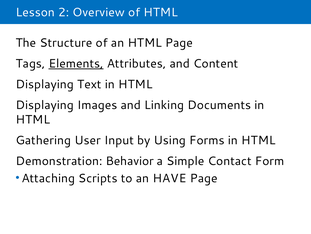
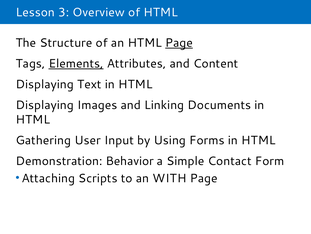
2: 2 -> 3
Page at (179, 43) underline: none -> present
HAVE: HAVE -> WITH
